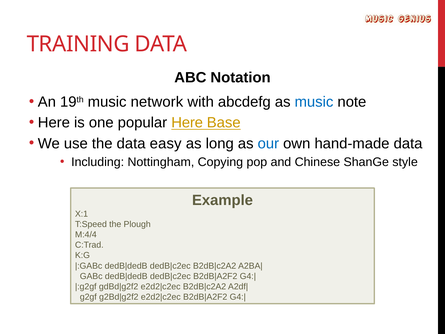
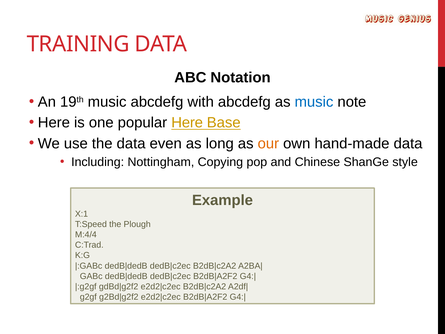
music network: network -> abcdefg
easy: easy -> even
our colour: blue -> orange
